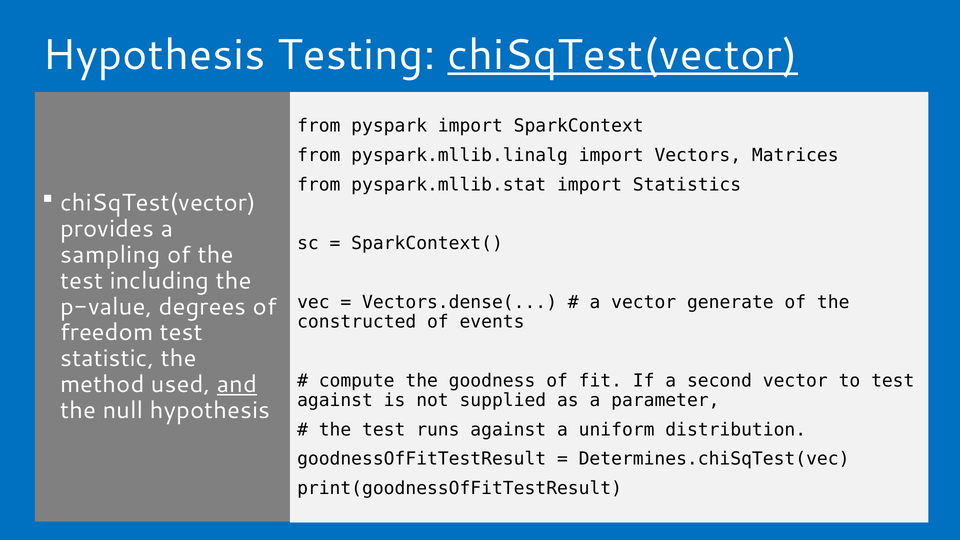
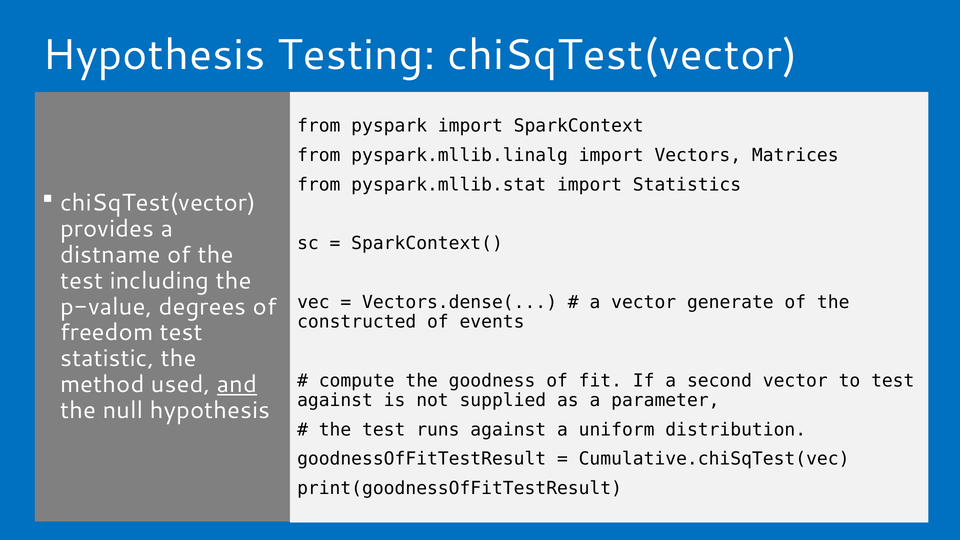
chiSqTest(vector at (623, 55) underline: present -> none
sampling: sampling -> distname
Determines.chiSqTest(vec: Determines.chiSqTest(vec -> Cumulative.chiSqTest(vec
